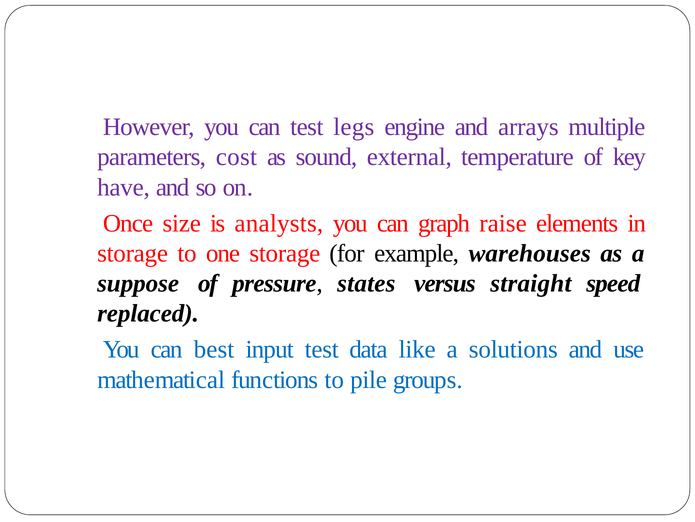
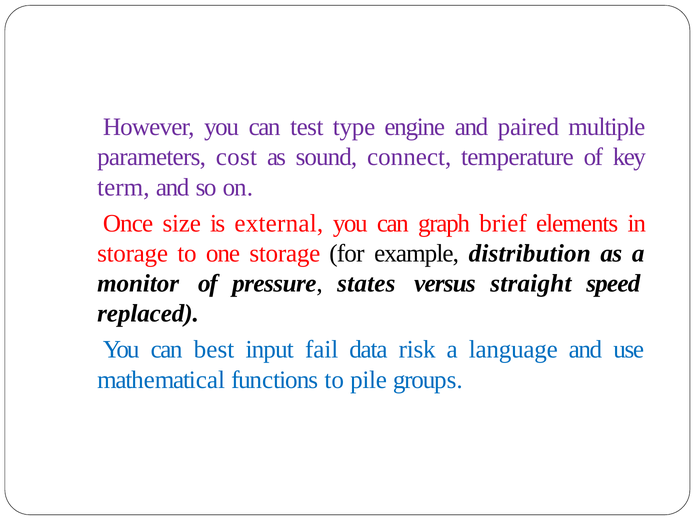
legs: legs -> type
arrays: arrays -> paired
external: external -> connect
have: have -> term
analysts: analysts -> external
raise: raise -> brief
warehouses: warehouses -> distribution
suppose: suppose -> monitor
input test: test -> fail
like: like -> risk
solutions: solutions -> language
